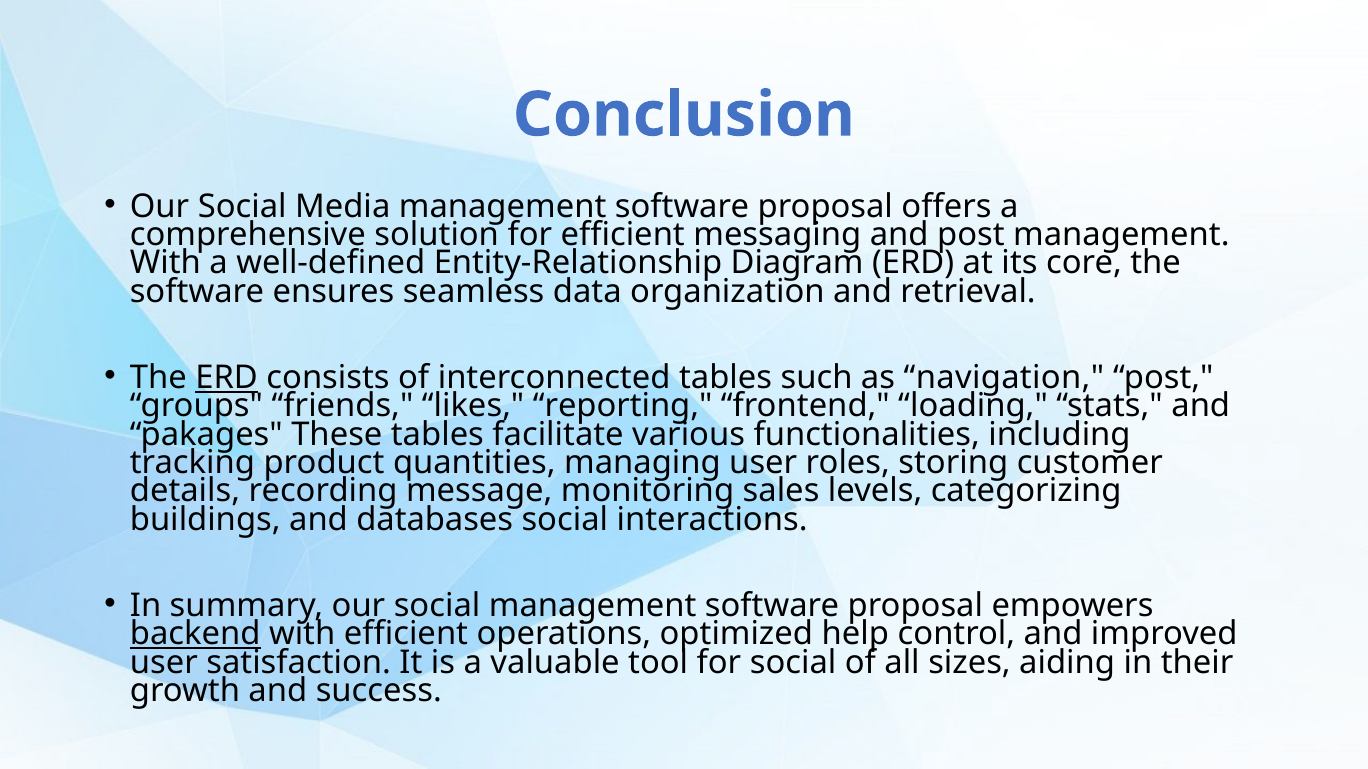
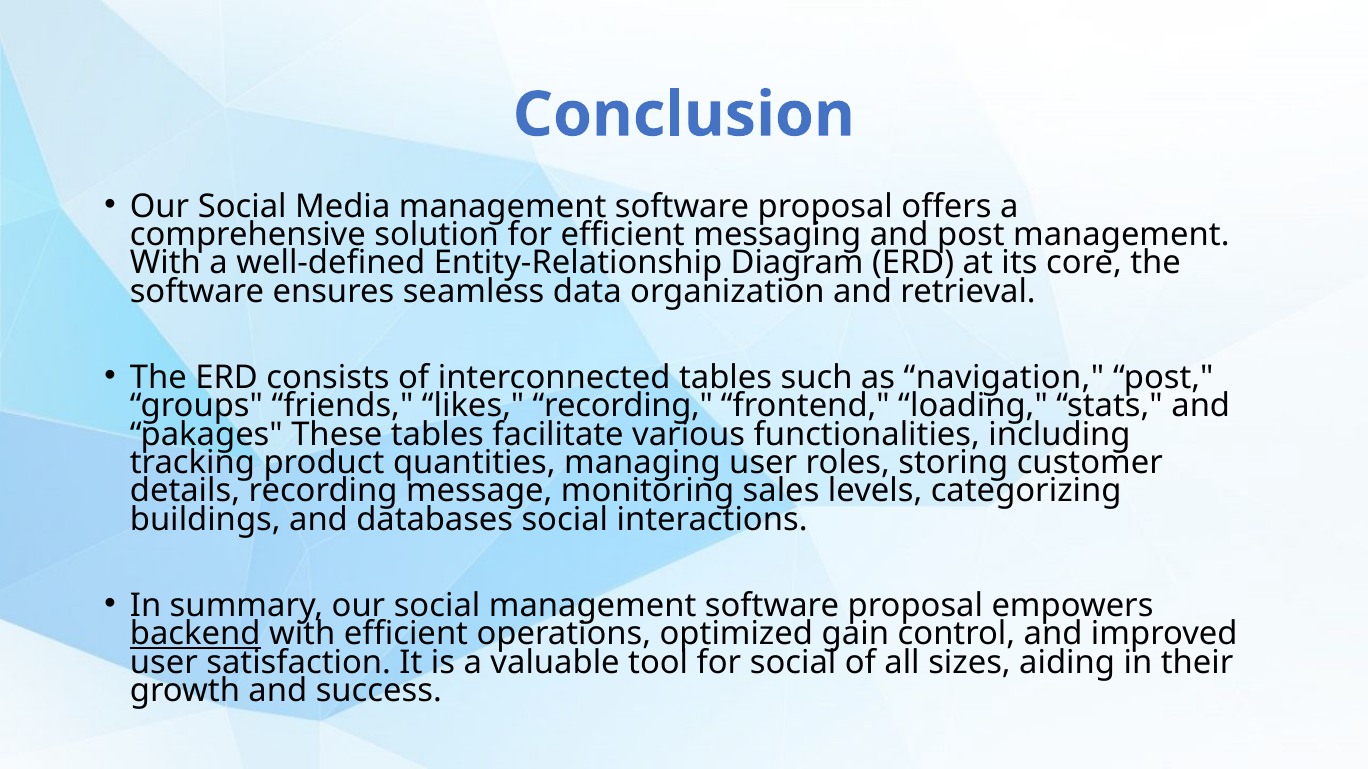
ERD at (227, 378) underline: present -> none
likes reporting: reporting -> recording
help: help -> gain
